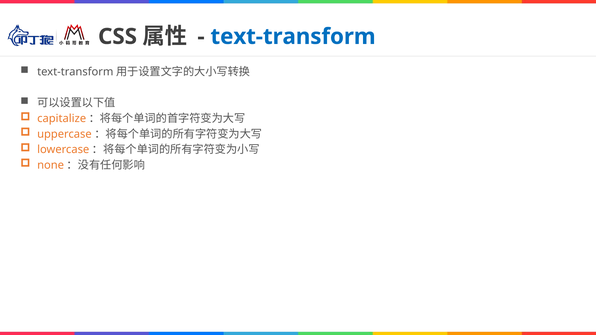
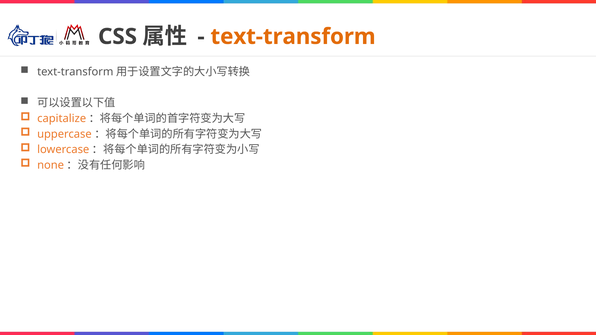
text-transform colour: blue -> orange
